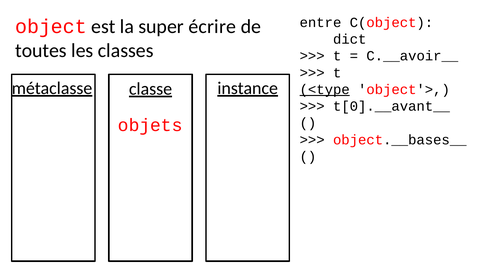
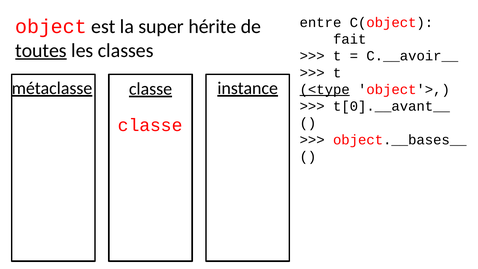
écrire: écrire -> hérite
dict: dict -> fait
toutes underline: none -> present
objets at (150, 125): objets -> classe
